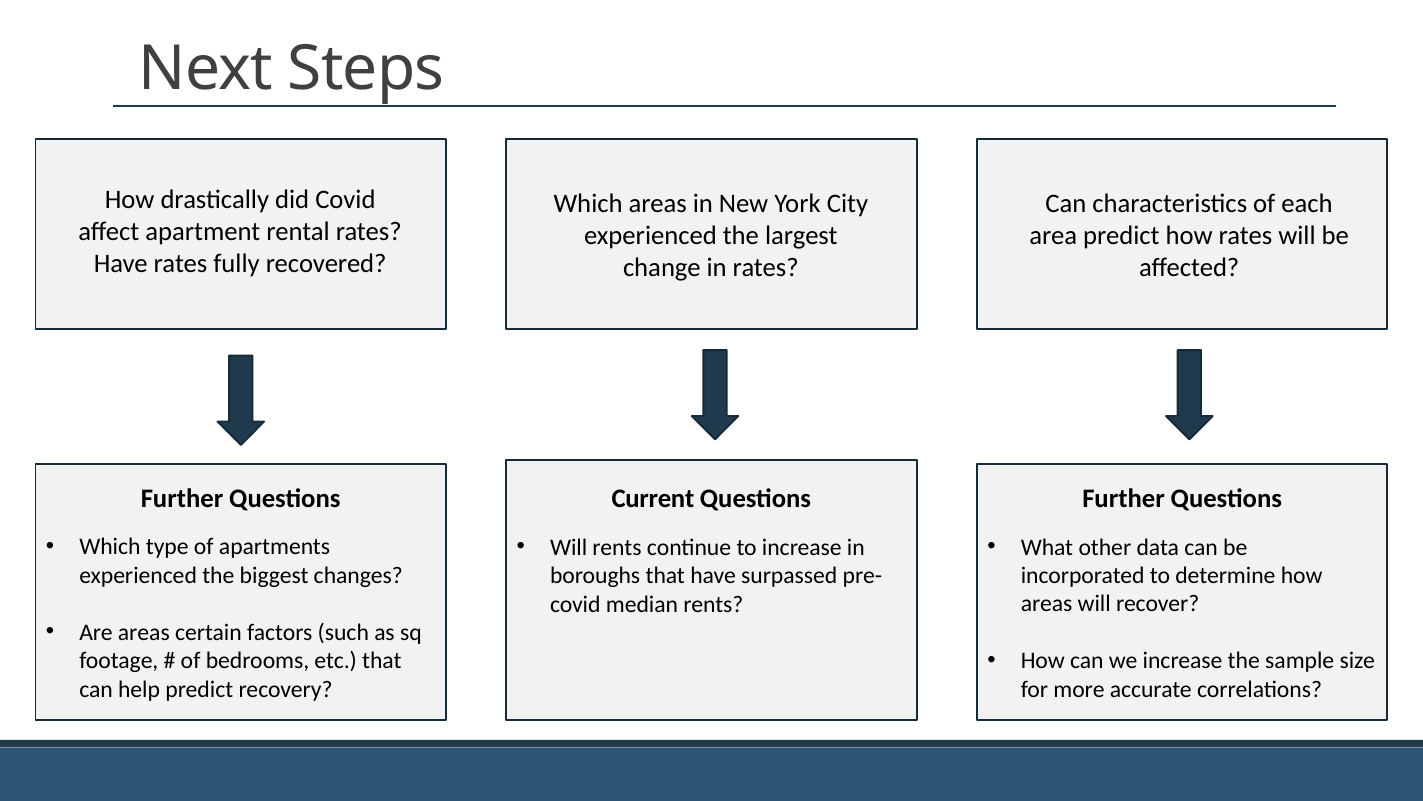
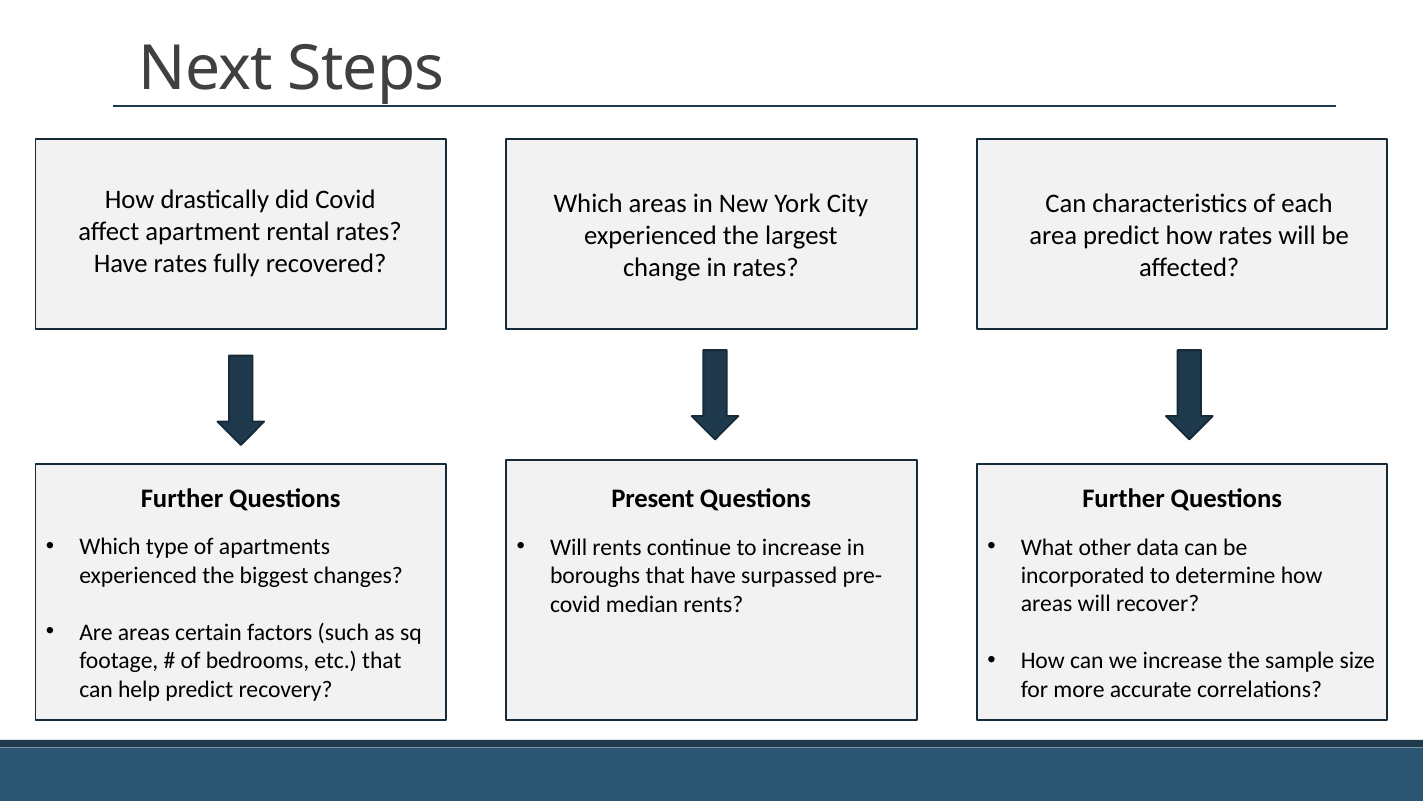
Current: Current -> Present
